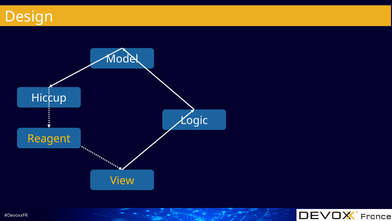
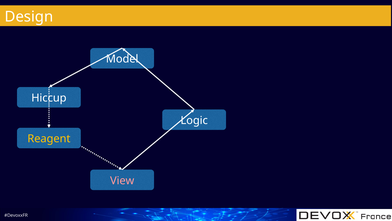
View colour: yellow -> pink
